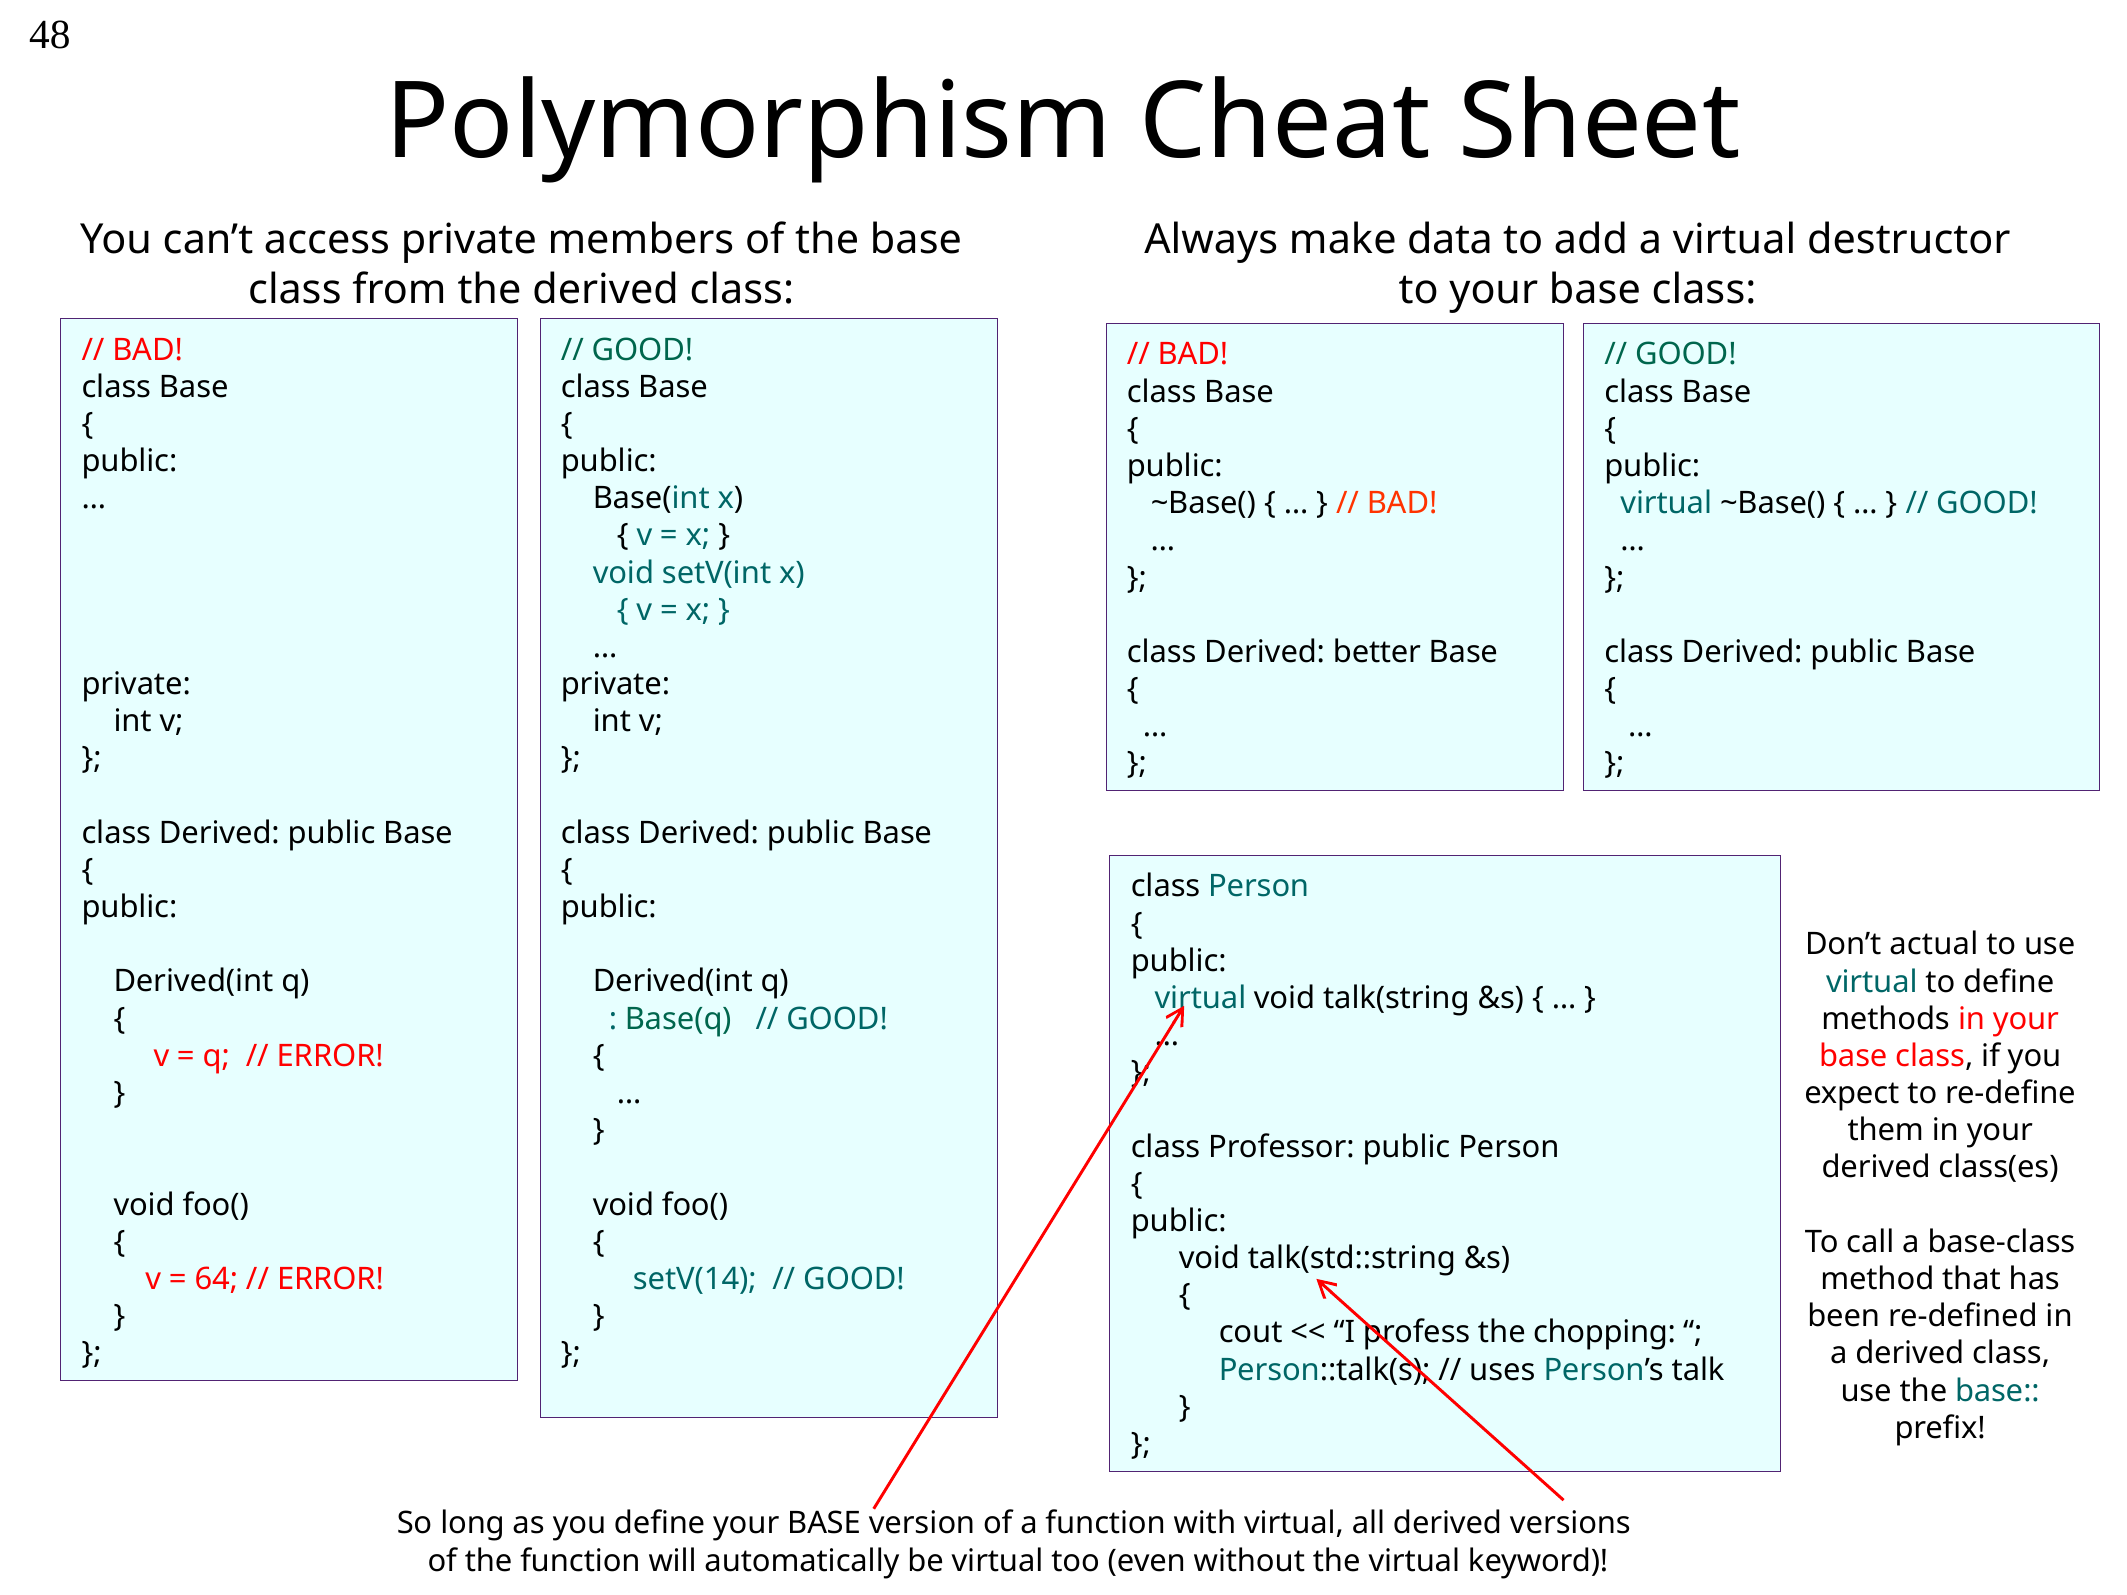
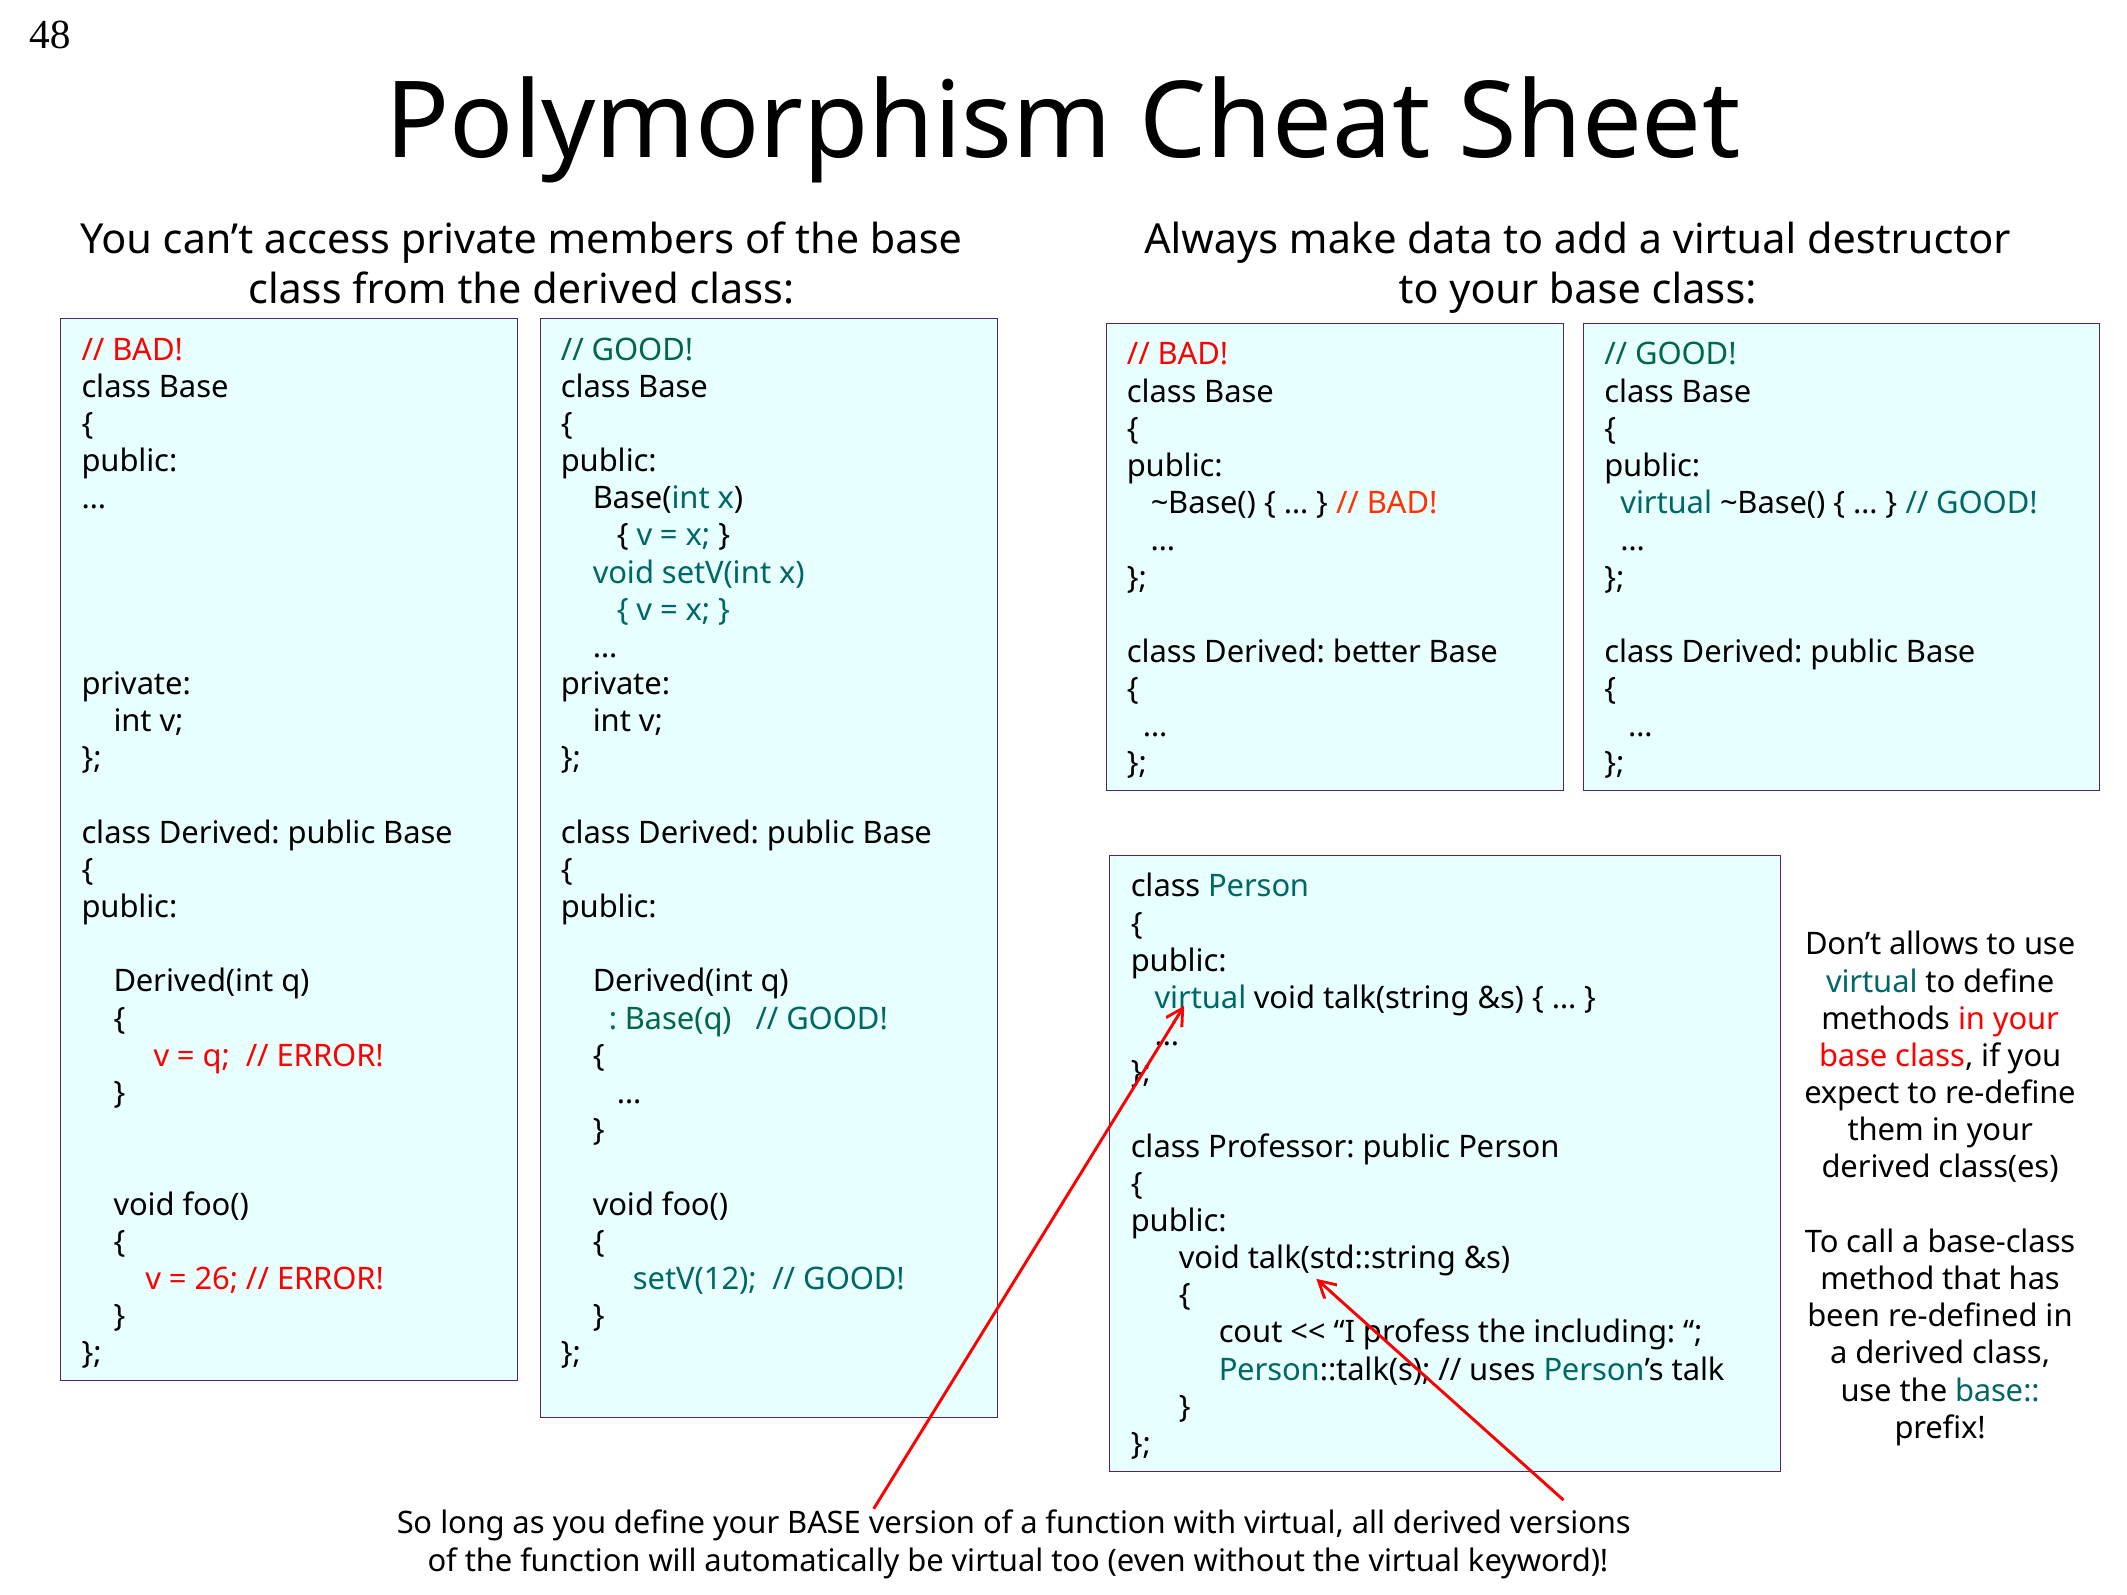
actual: actual -> allows
64: 64 -> 26
setV(14: setV(14 -> setV(12
chopping: chopping -> including
